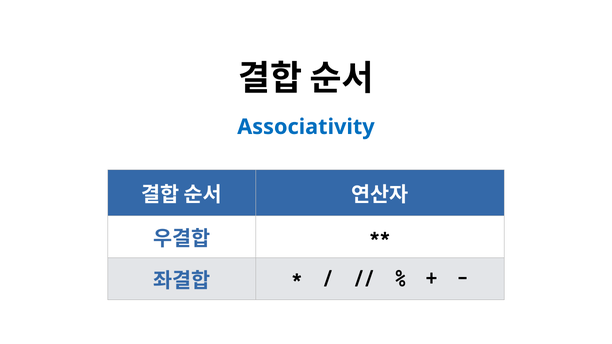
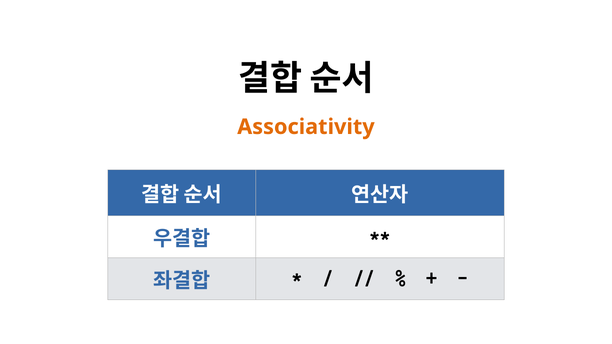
Associativity colour: blue -> orange
